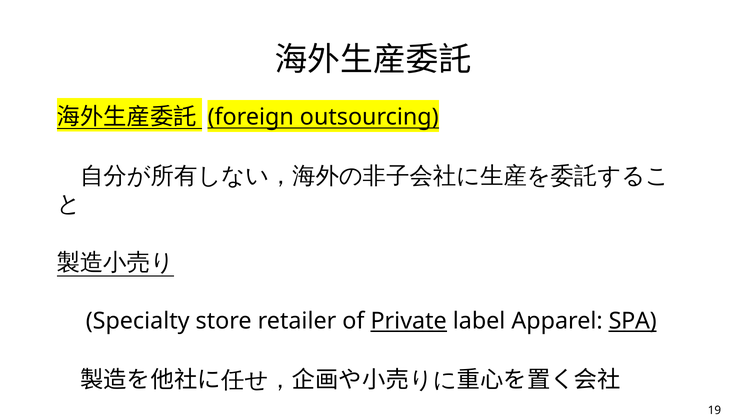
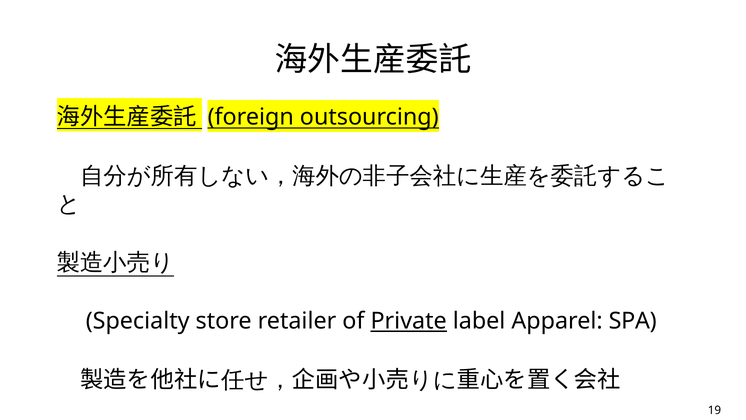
SPA underline: present -> none
